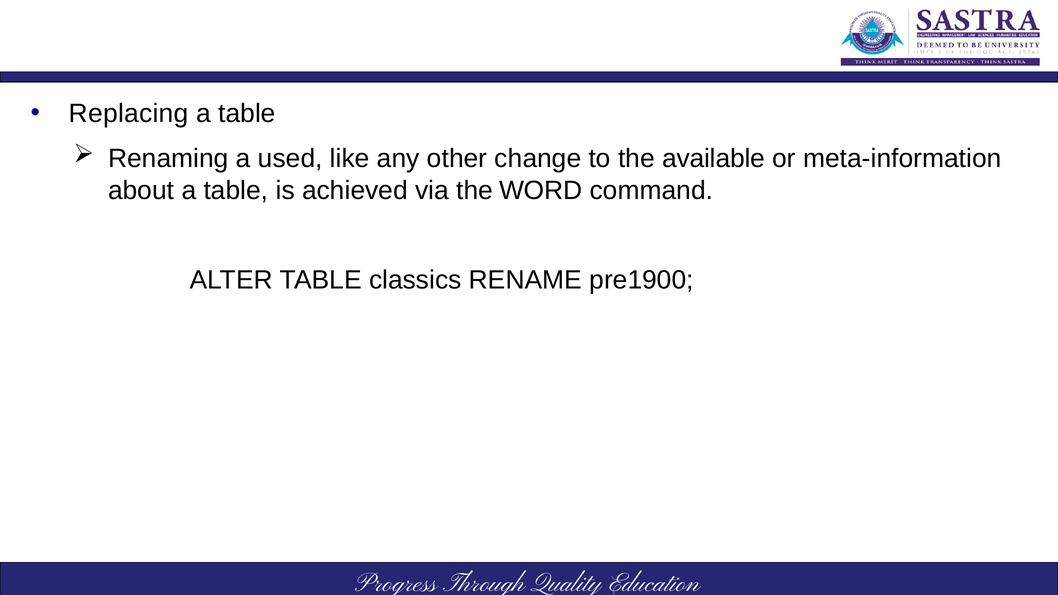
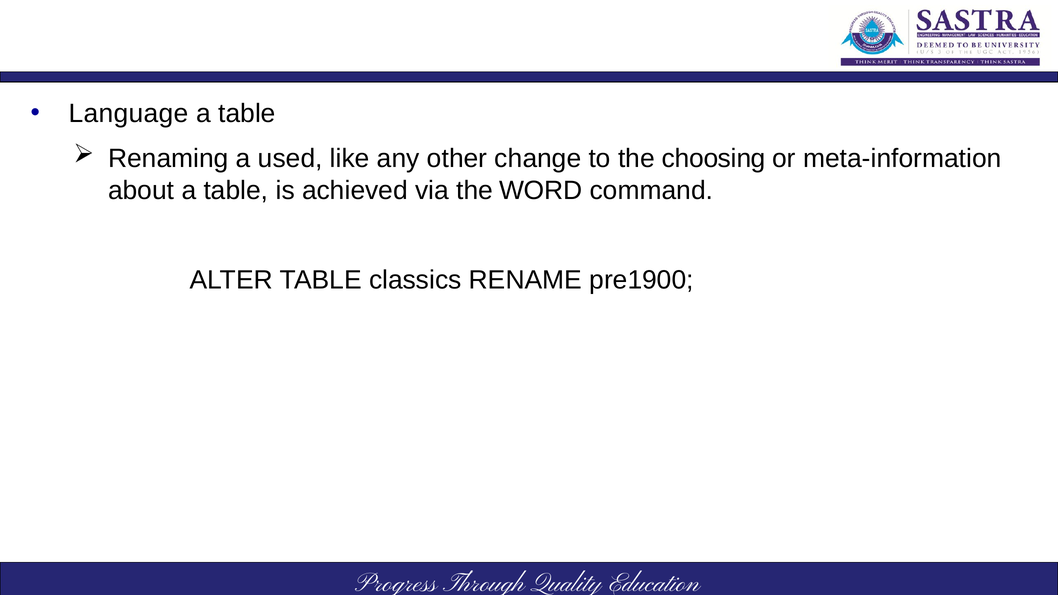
Replacing: Replacing -> Language
available: available -> choosing
